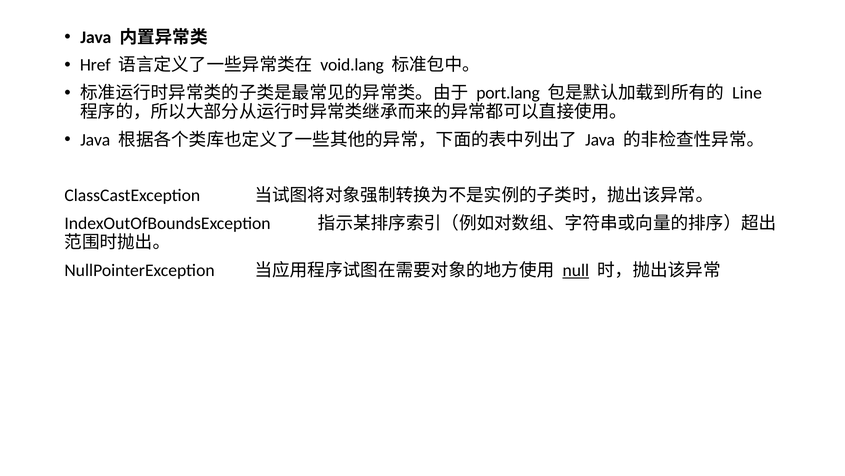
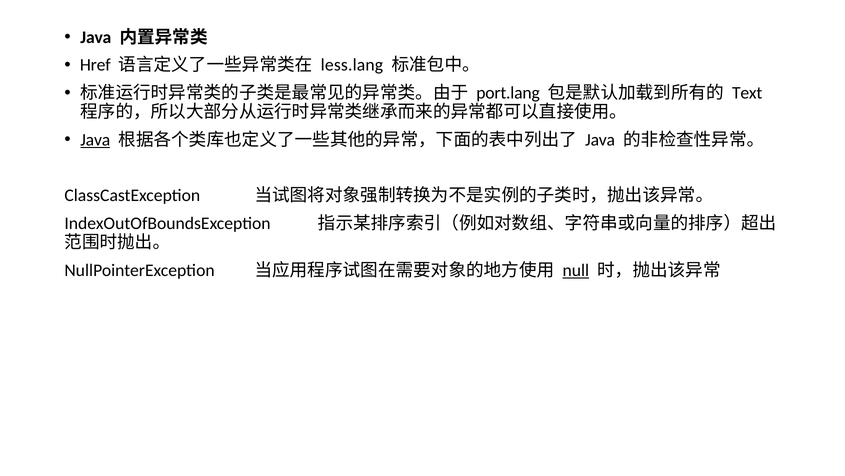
void.lang: void.lang -> less.lang
Line: Line -> Text
Java at (95, 140) underline: none -> present
